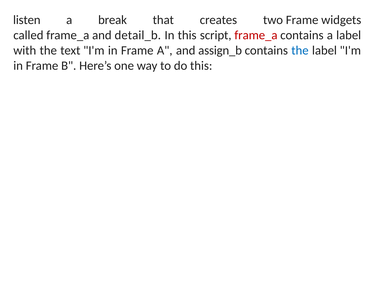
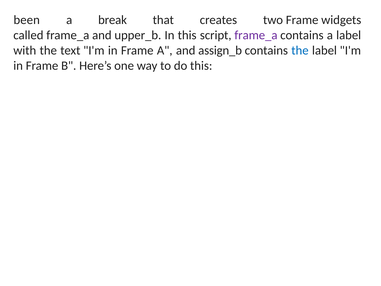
listen: listen -> been
detail_b: detail_b -> upper_b
frame_a at (256, 35) colour: red -> purple
